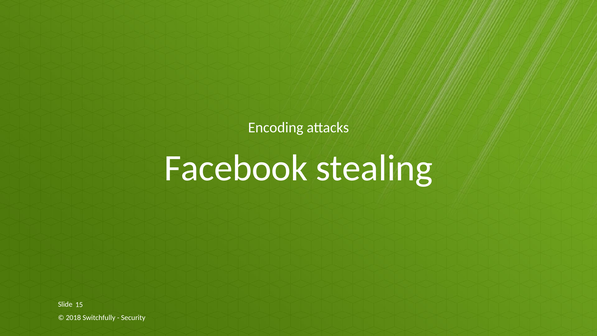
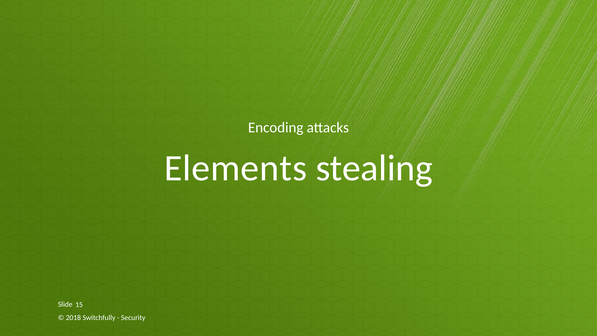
Facebook: Facebook -> Elements
